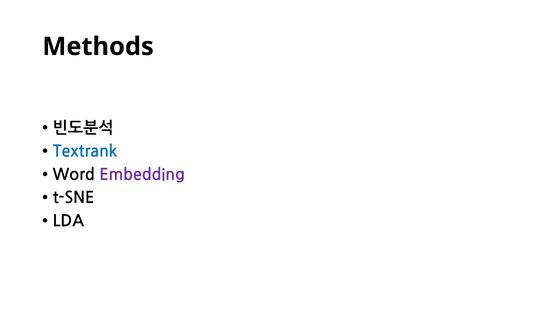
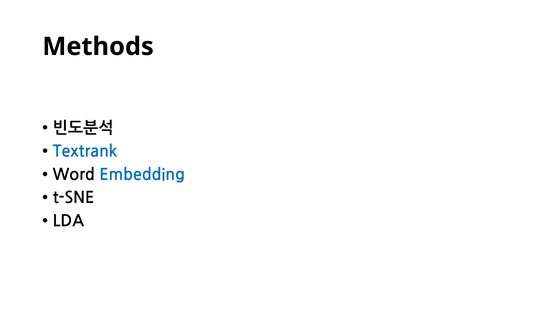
Embedding colour: purple -> blue
